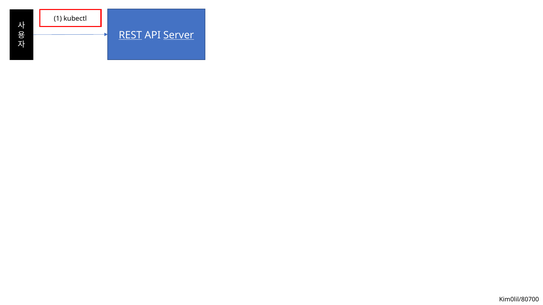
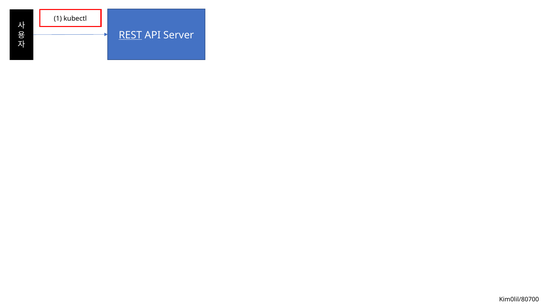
Server underline: present -> none
